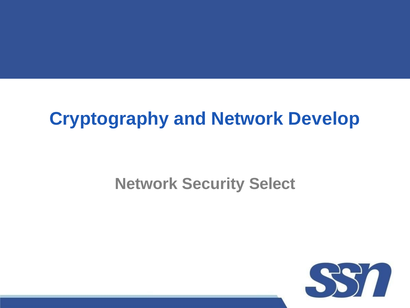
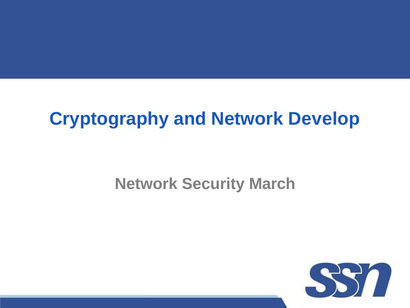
Select: Select -> March
